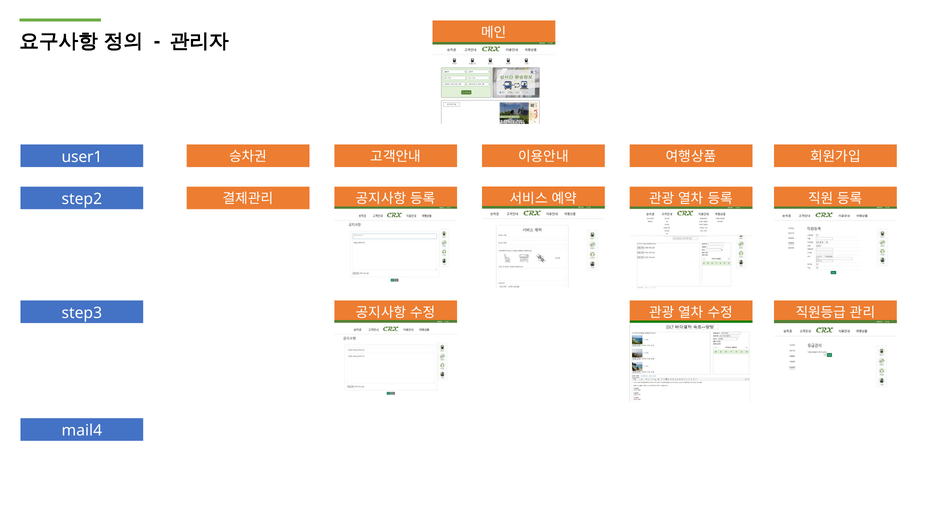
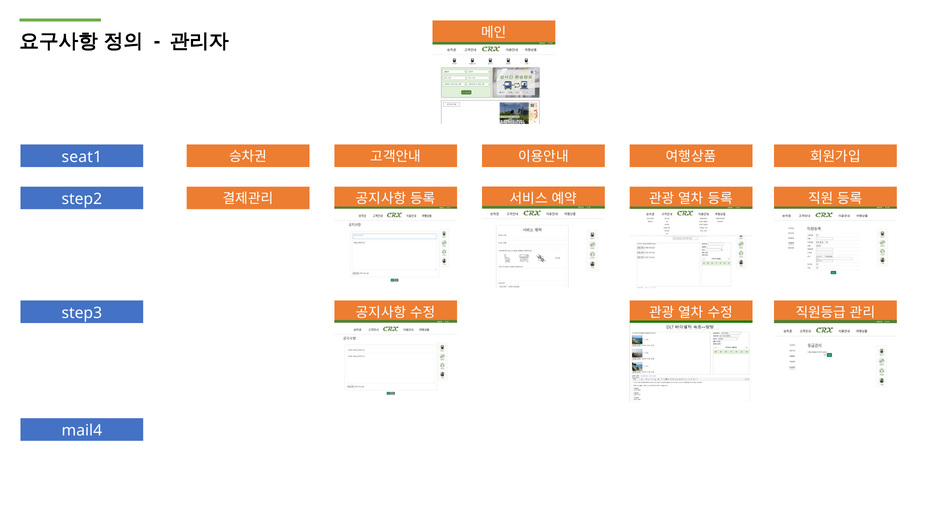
user1: user1 -> seat1
